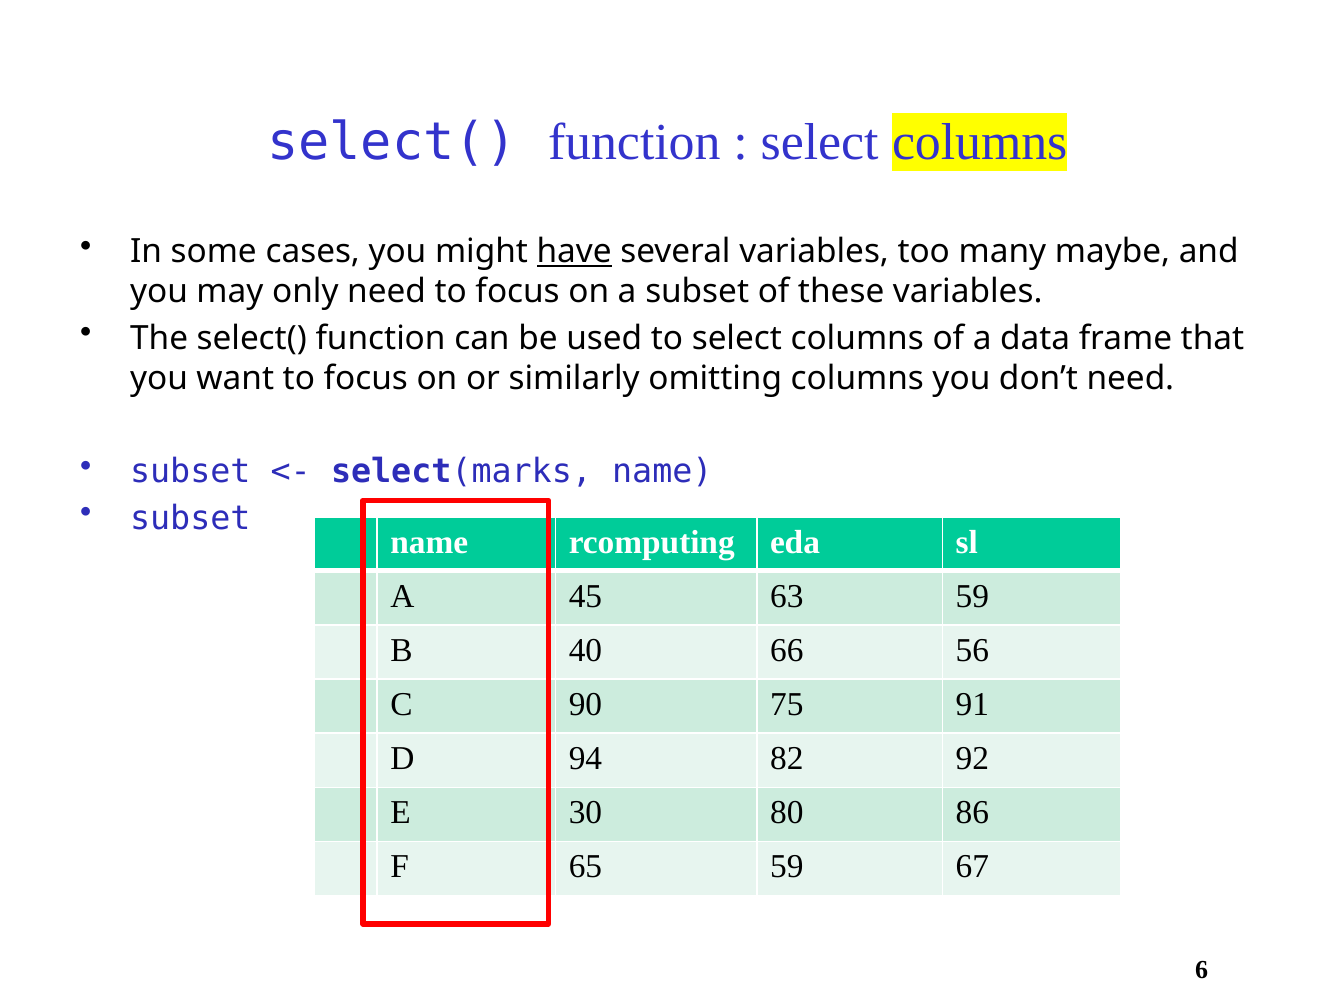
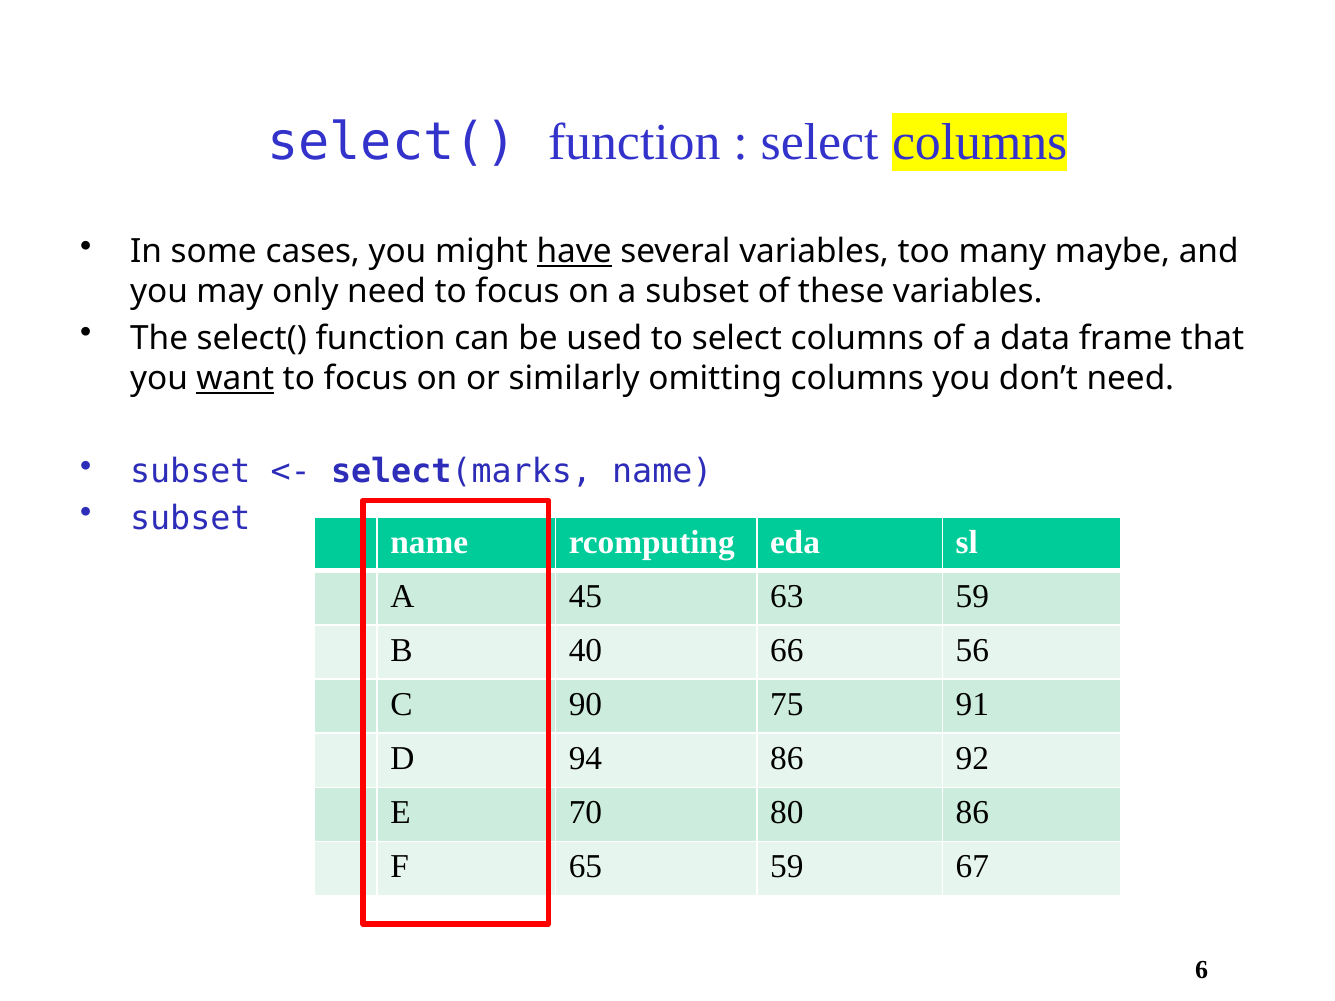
want underline: none -> present
94 82: 82 -> 86
30: 30 -> 70
